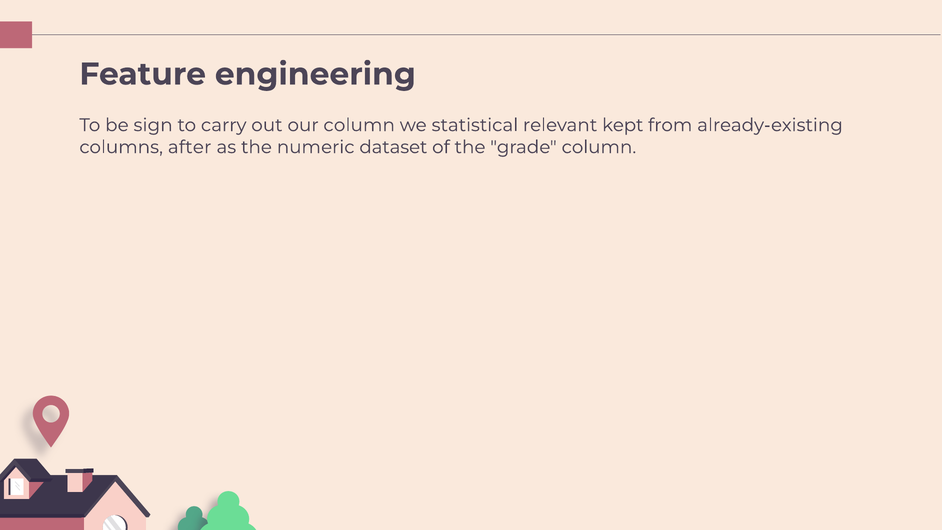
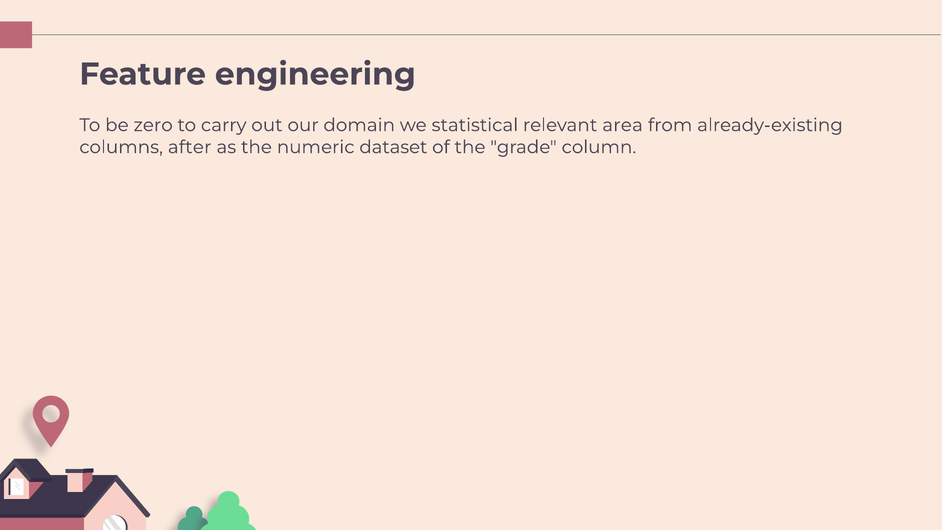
sign: sign -> zero
our column: column -> domain
kept: kept -> area
